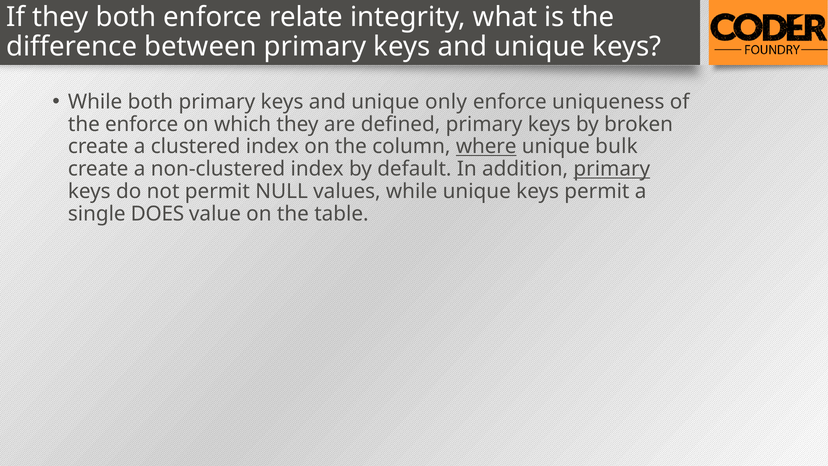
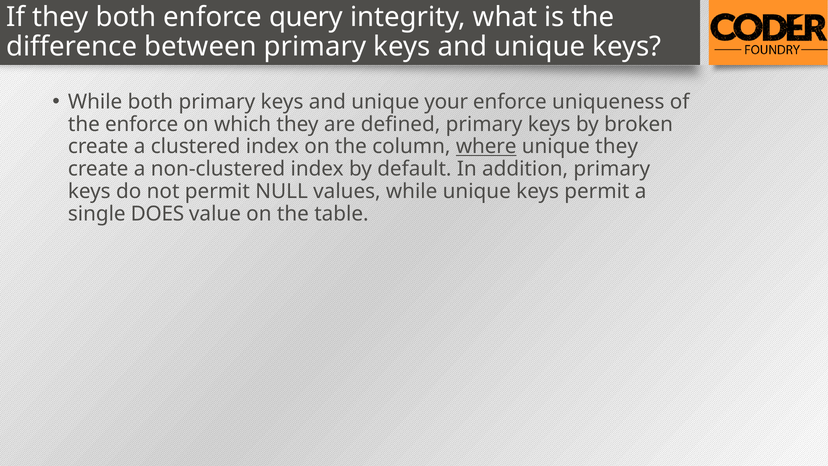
relate: relate -> query
only: only -> your
unique bulk: bulk -> they
primary at (612, 169) underline: present -> none
